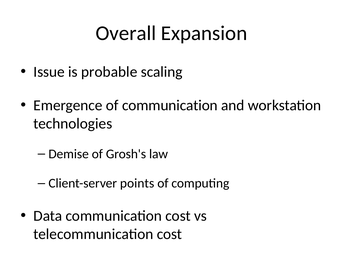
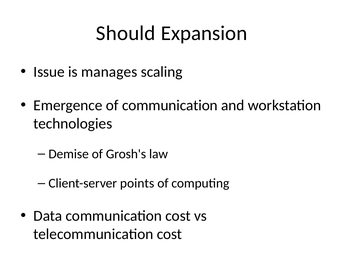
Overall: Overall -> Should
probable: probable -> manages
